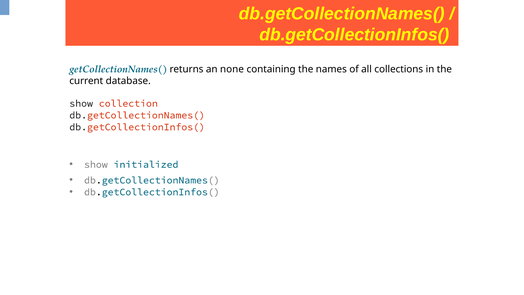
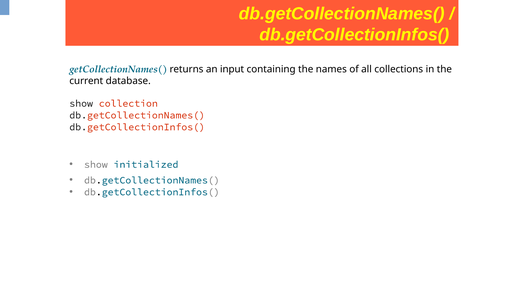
none: none -> input
